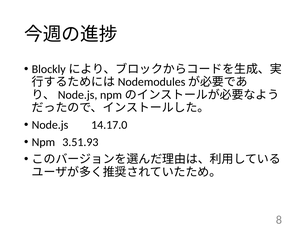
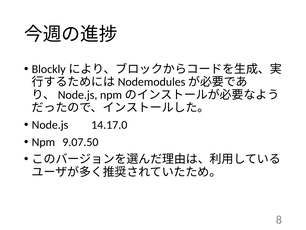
3.51.93: 3.51.93 -> 9.07.50
